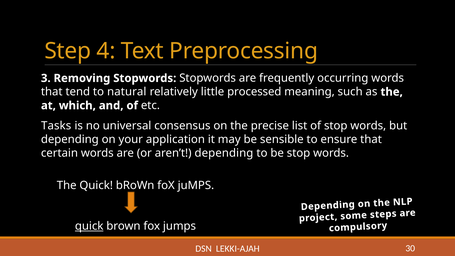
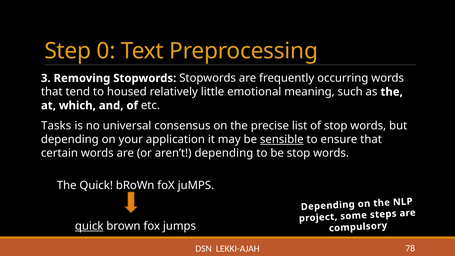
4: 4 -> 0
natural: natural -> housed
processed: processed -> emotional
sensible underline: none -> present
30: 30 -> 78
